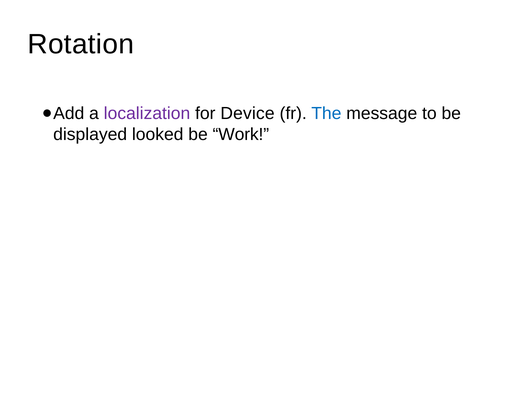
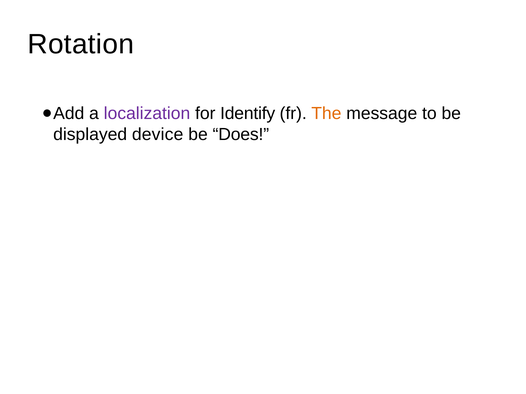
Device: Device -> Identify
The colour: blue -> orange
looked: looked -> device
Work: Work -> Does
